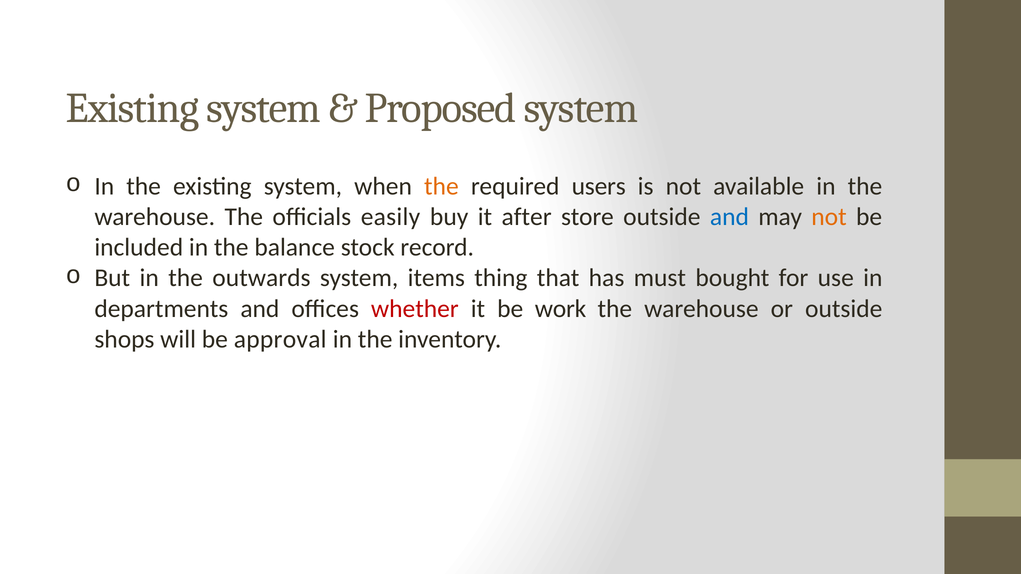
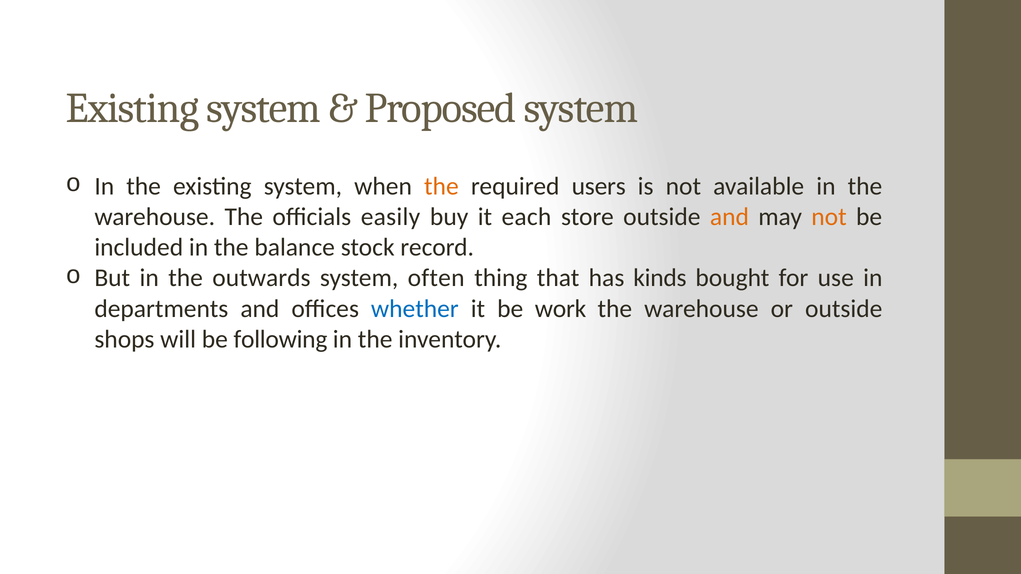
after: after -> each
and at (729, 217) colour: blue -> orange
items: items -> often
must: must -> kinds
whether colour: red -> blue
approval: approval -> following
